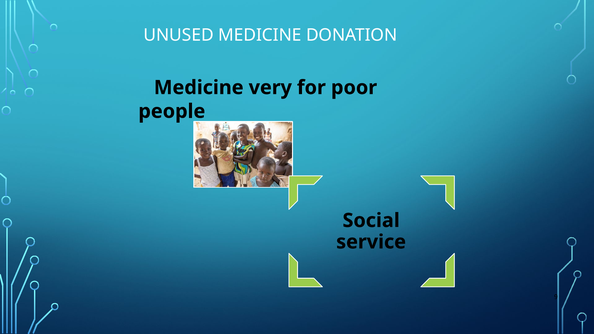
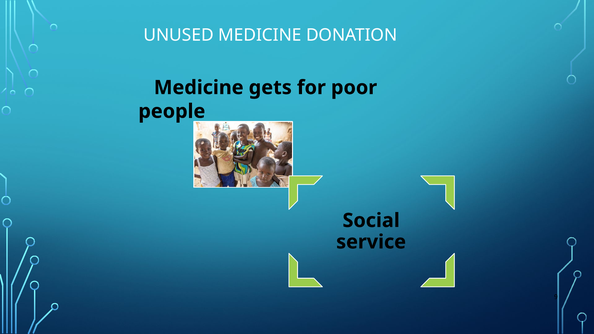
very: very -> gets
